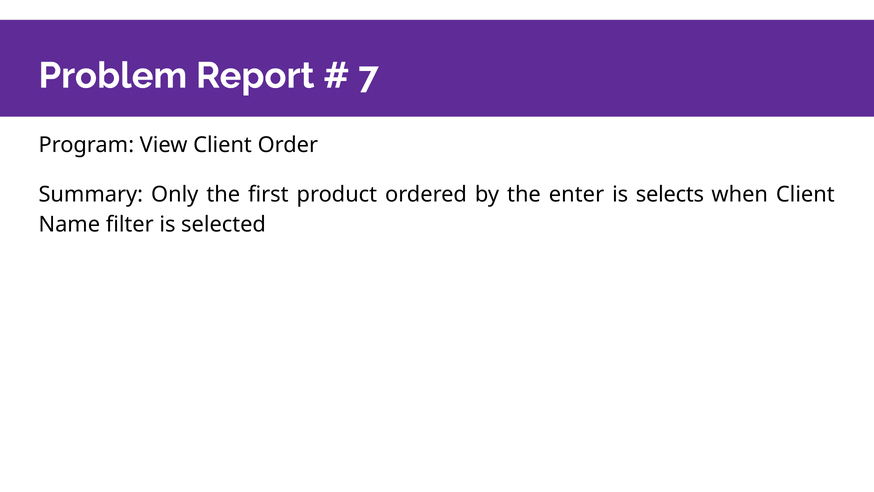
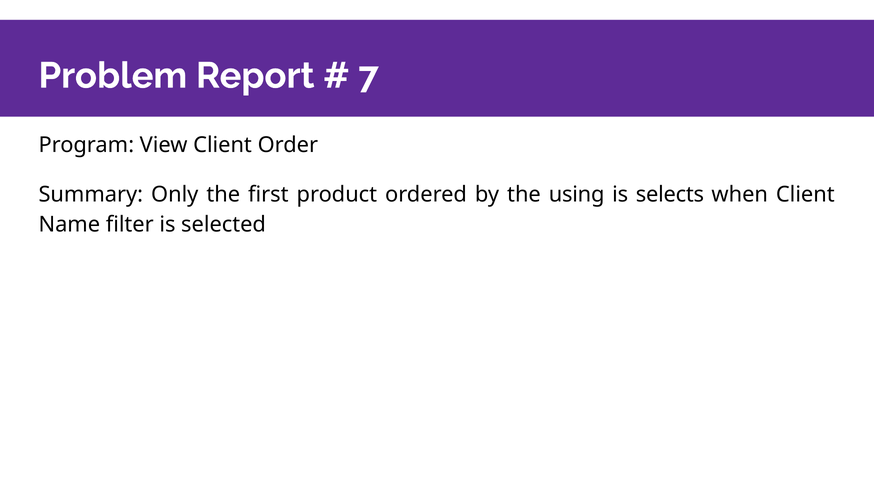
enter: enter -> using
